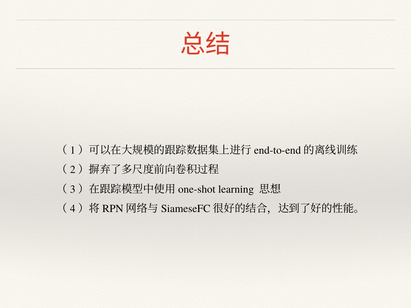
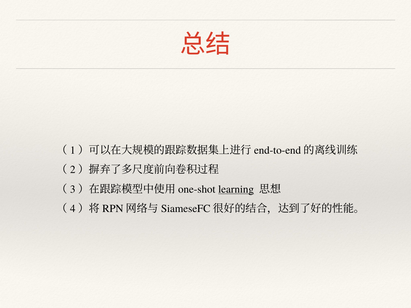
learning underline: none -> present
